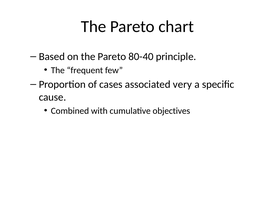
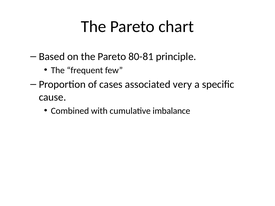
80-40: 80-40 -> 80-81
objectives: objectives -> imbalance
